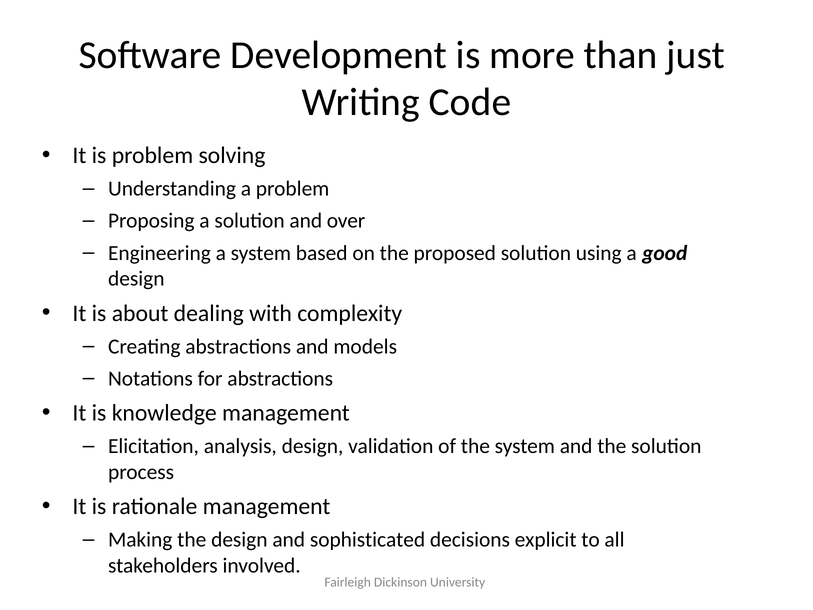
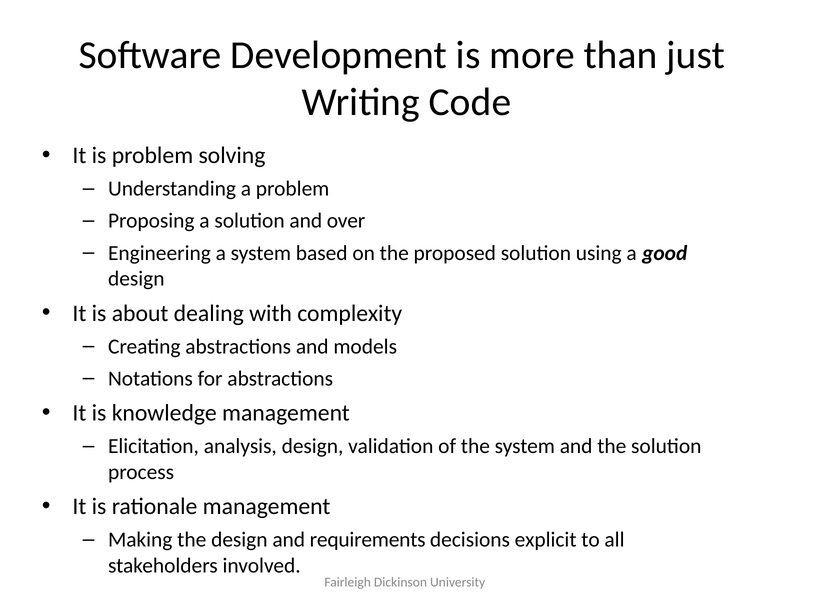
sophisticated: sophisticated -> requirements
